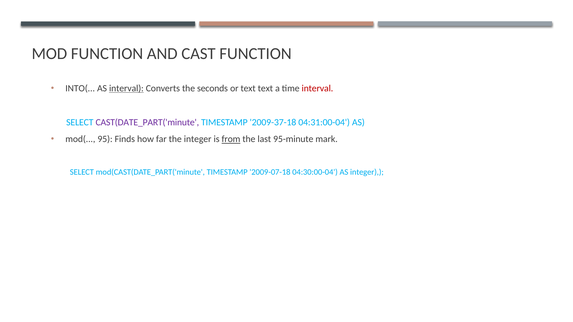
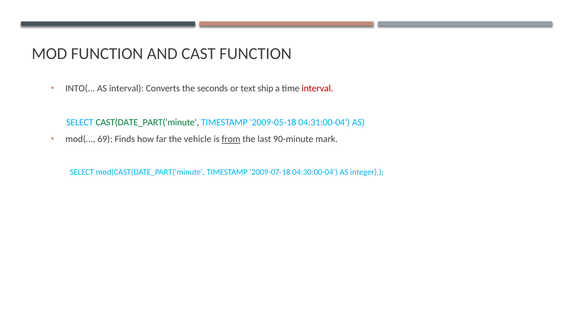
interval at (126, 88) underline: present -> none
text text: text -> ship
CAST(DATE_PART('minute colour: purple -> green
2009-37-18: 2009-37-18 -> 2009-05-18
95: 95 -> 69
the integer: integer -> vehicle
95-minute: 95-minute -> 90-minute
